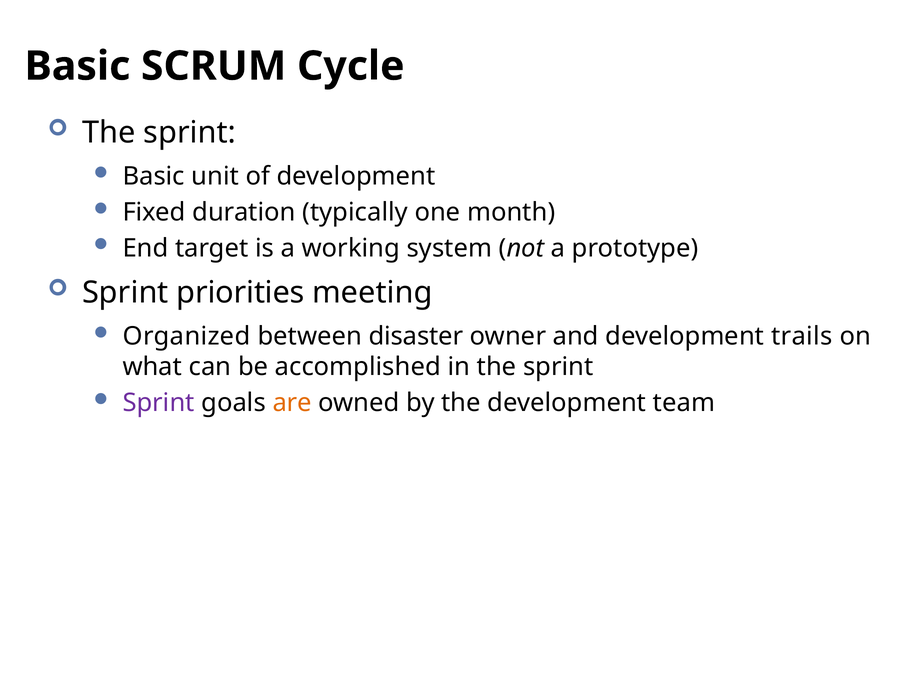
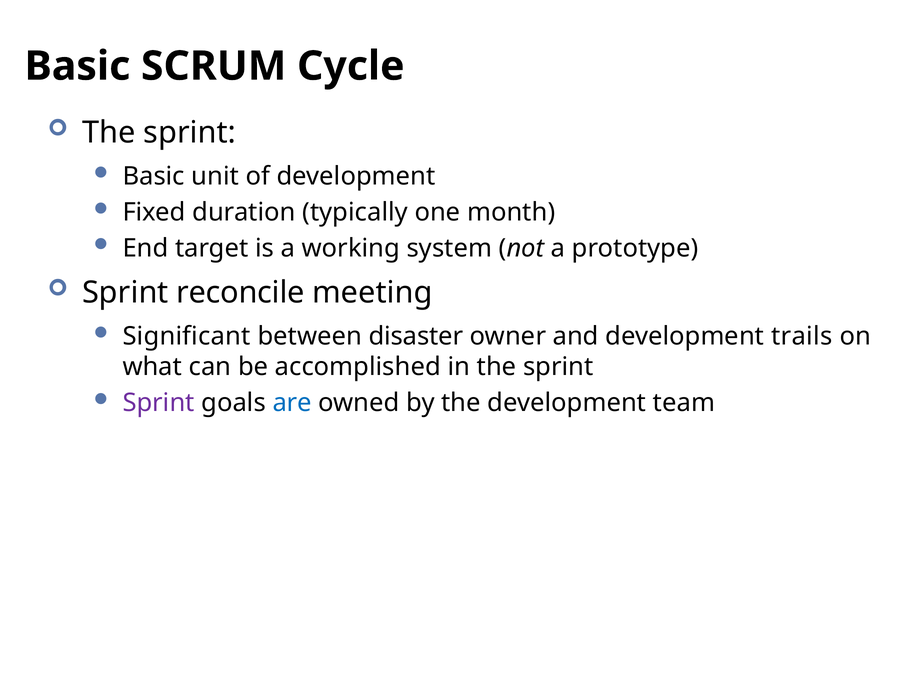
priorities: priorities -> reconcile
Organized: Organized -> Significant
are colour: orange -> blue
